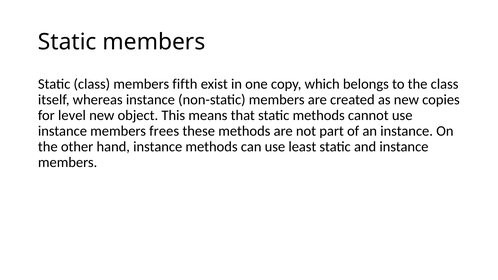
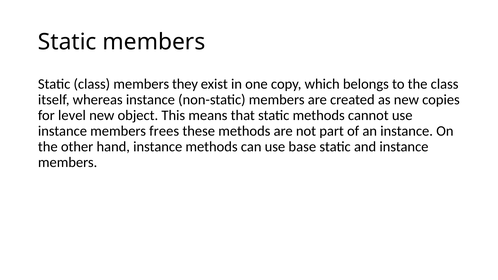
fifth: fifth -> they
least: least -> base
